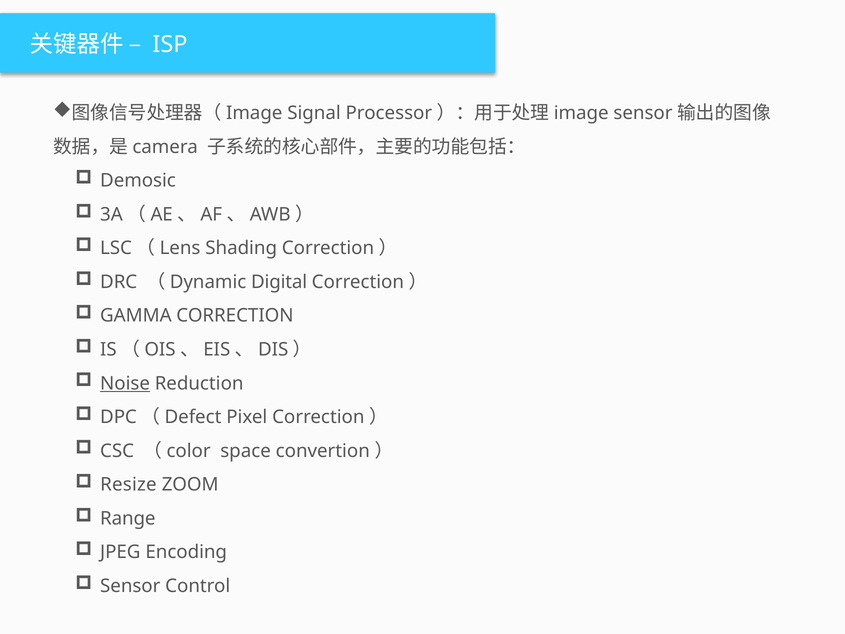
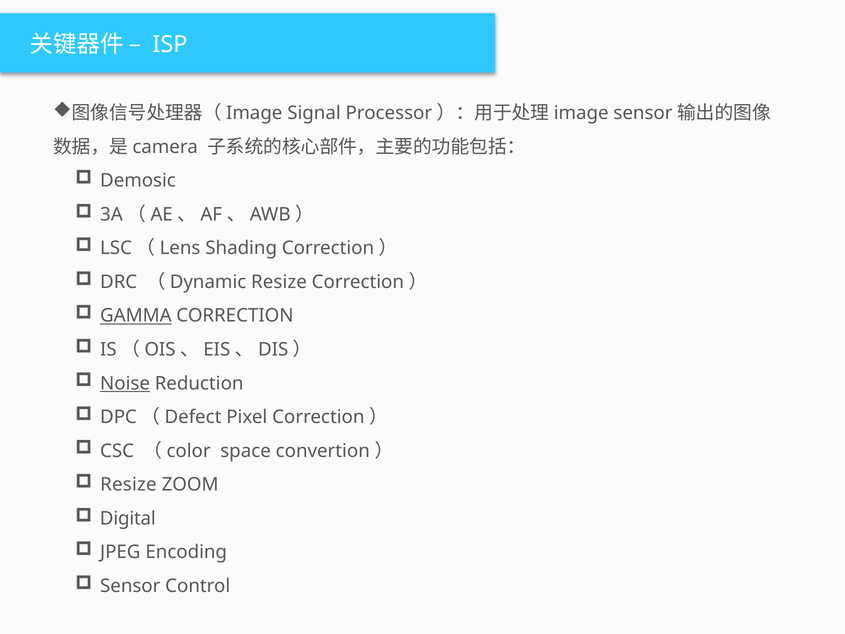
（Dynamic Digital: Digital -> Resize
GAMMA underline: none -> present
Range: Range -> Digital
